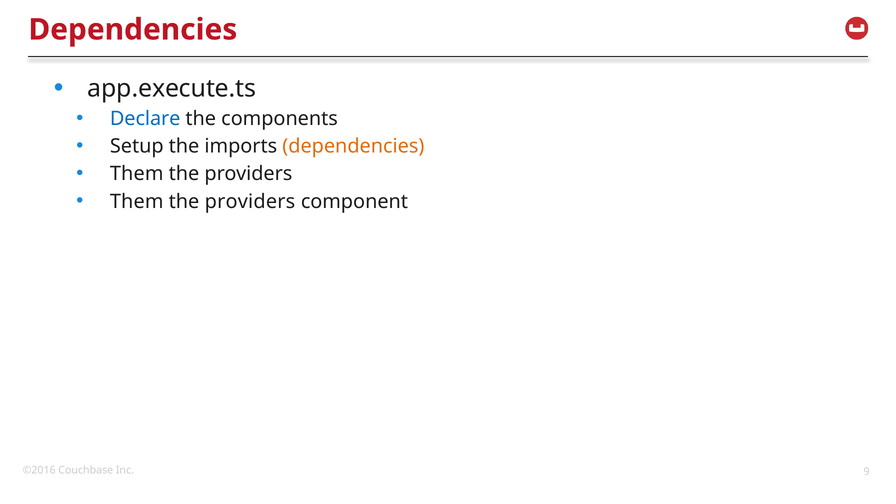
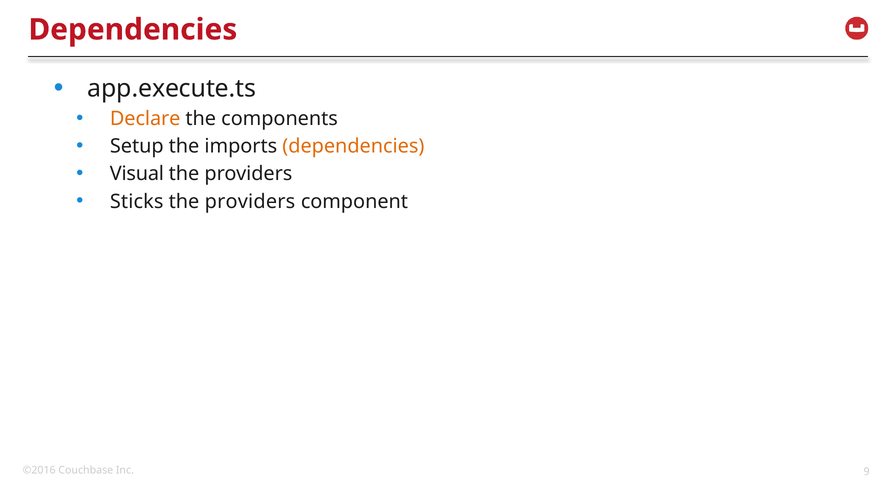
Declare colour: blue -> orange
Them at (137, 174): Them -> Visual
Them at (137, 201): Them -> Sticks
